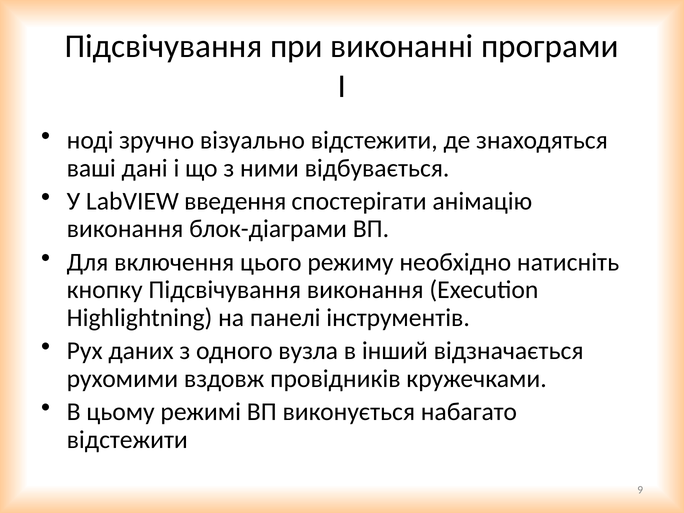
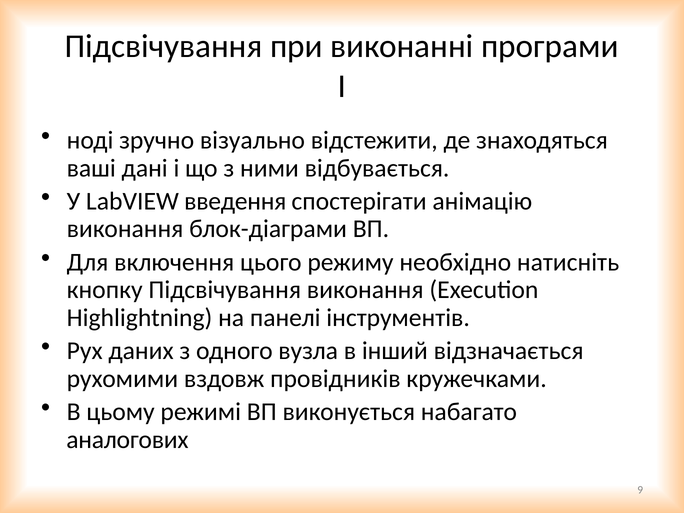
відстежити at (127, 440): відстежити -> аналогових
